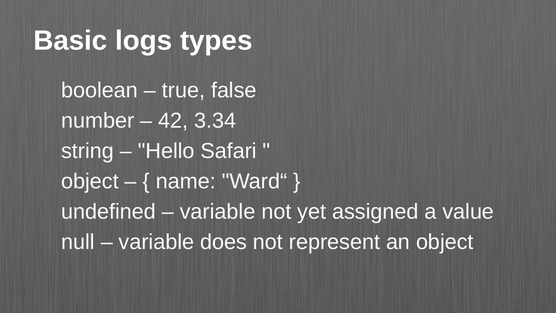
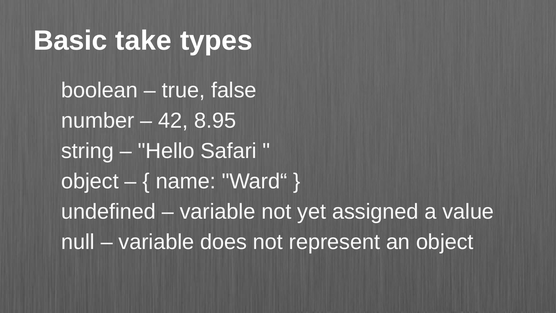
logs: logs -> take
3.34: 3.34 -> 8.95
